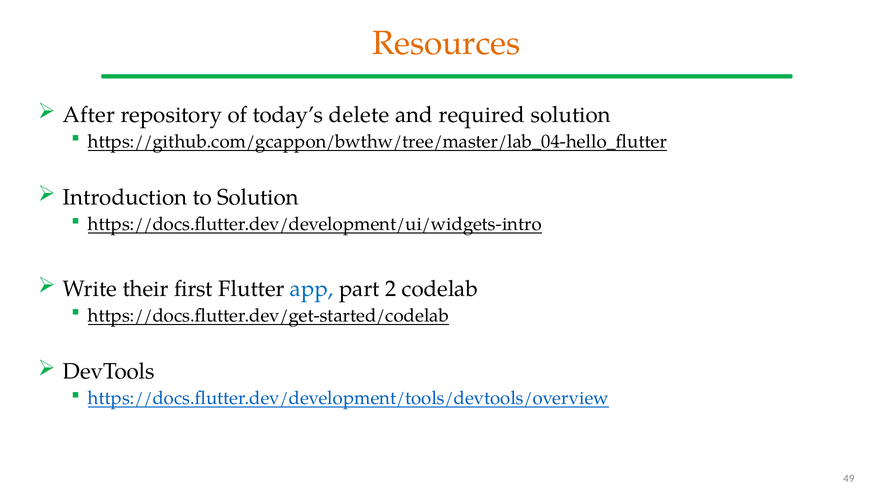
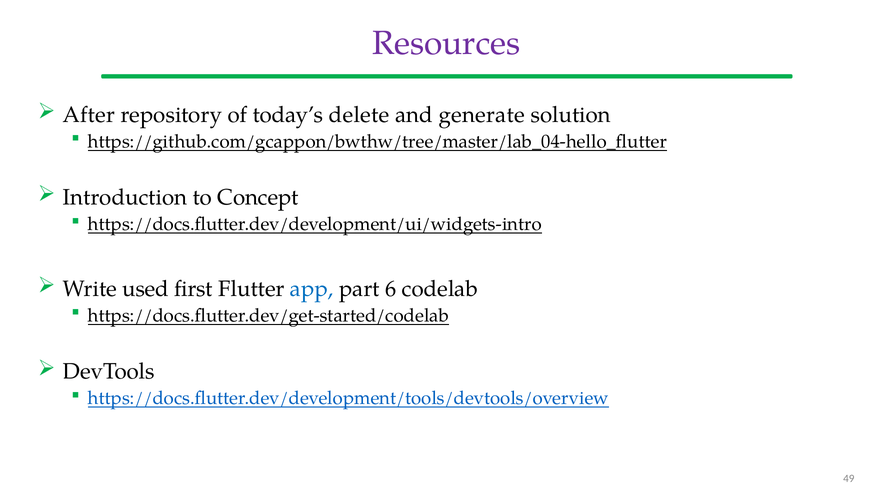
Resources colour: orange -> purple
required: required -> generate
to Solution: Solution -> Concept
their: their -> used
2: 2 -> 6
